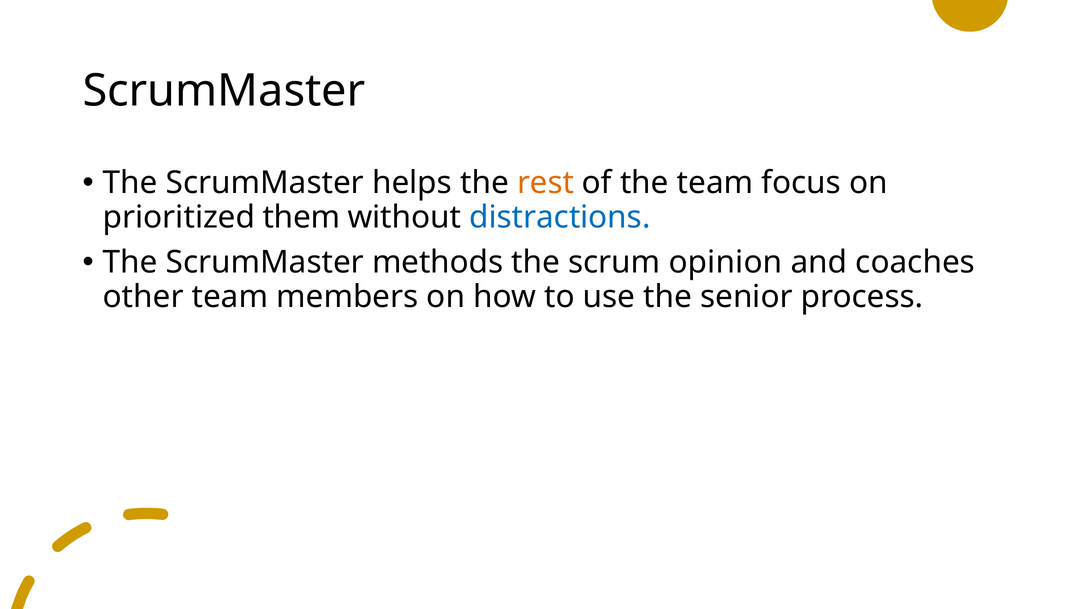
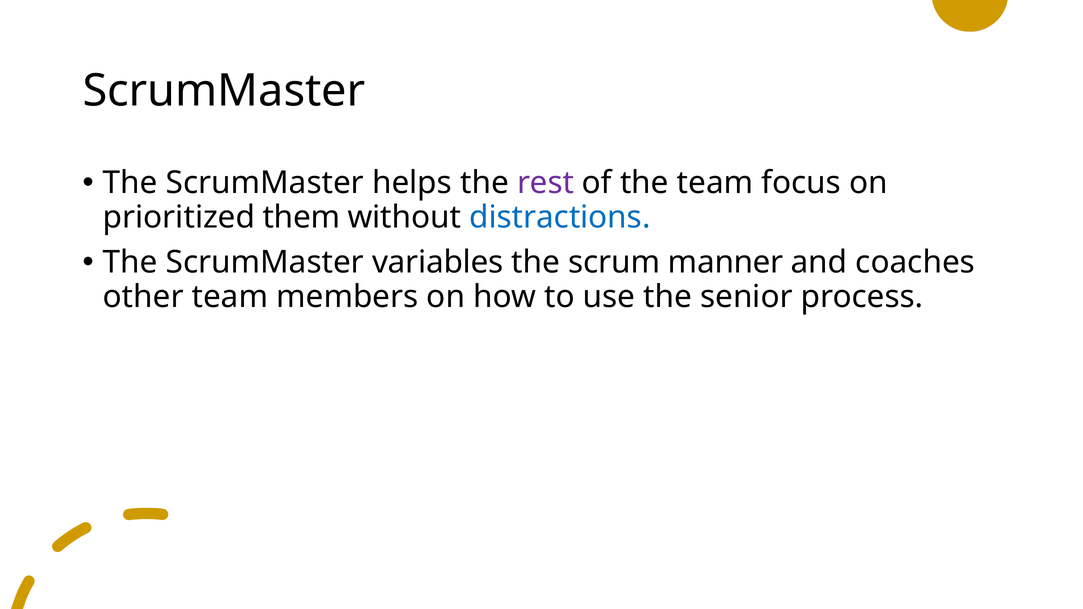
rest colour: orange -> purple
methods: methods -> variables
opinion: opinion -> manner
